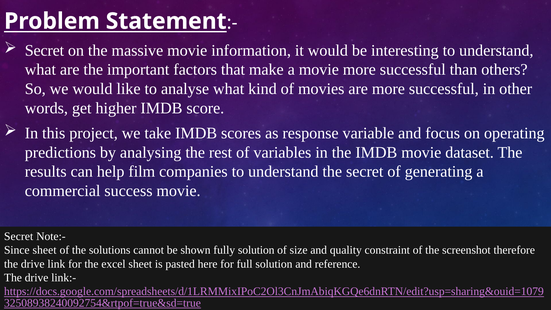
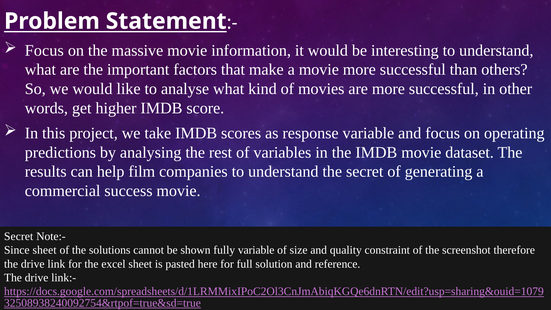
Secret at (44, 50): Secret -> Focus
fully solution: solution -> variable
